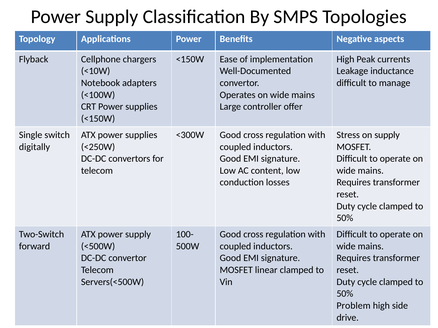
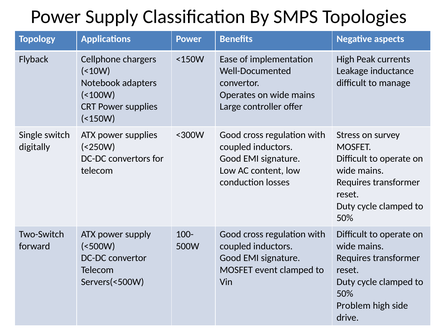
on supply: supply -> survey
linear: linear -> event
